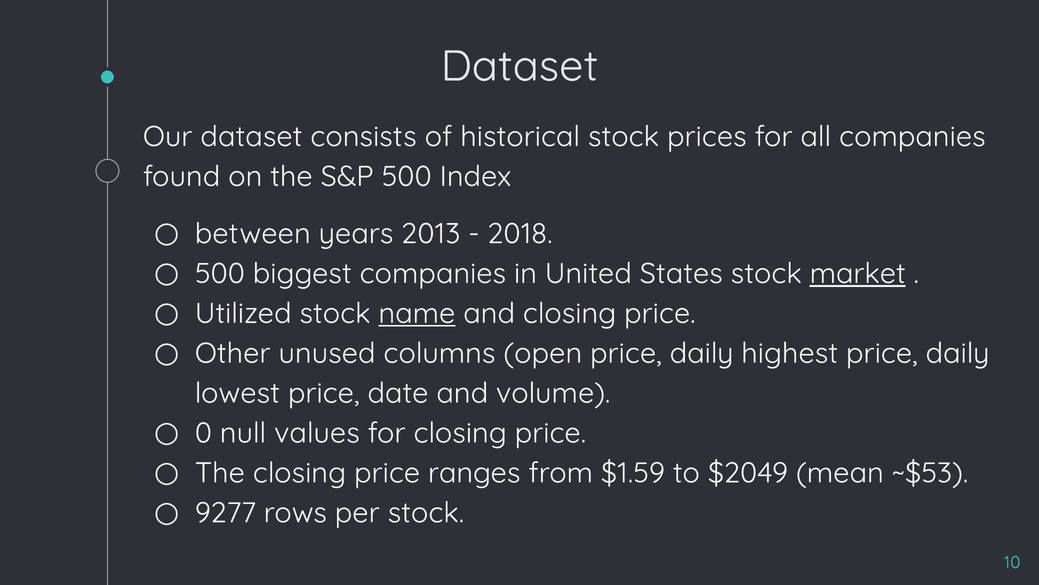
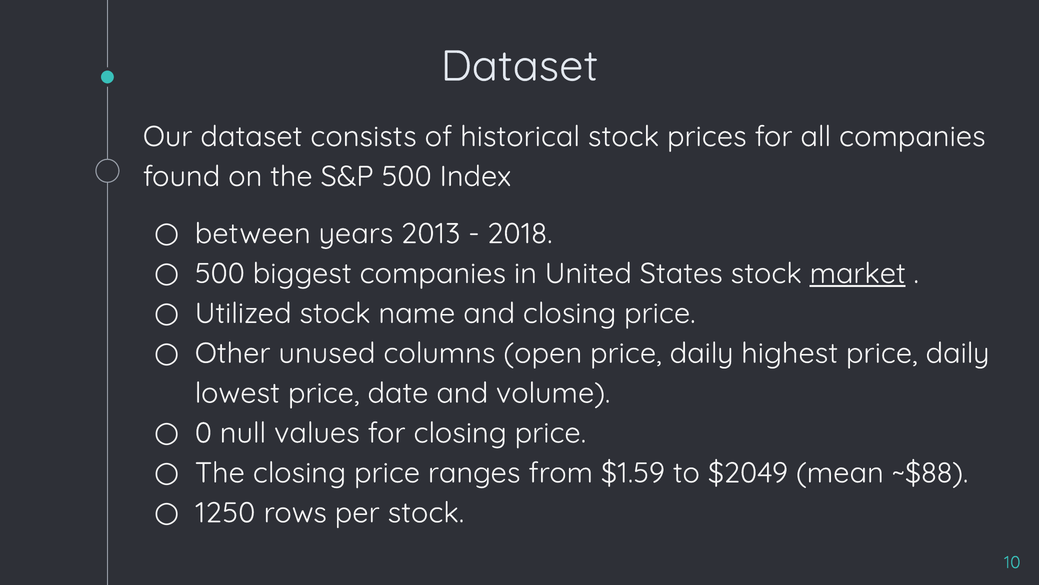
name underline: present -> none
~$53: ~$53 -> ~$88
9277: 9277 -> 1250
